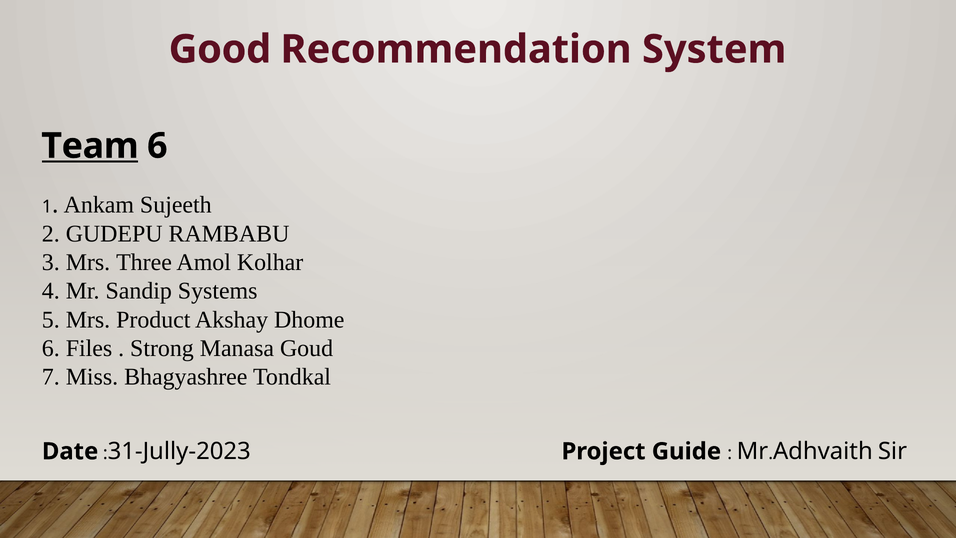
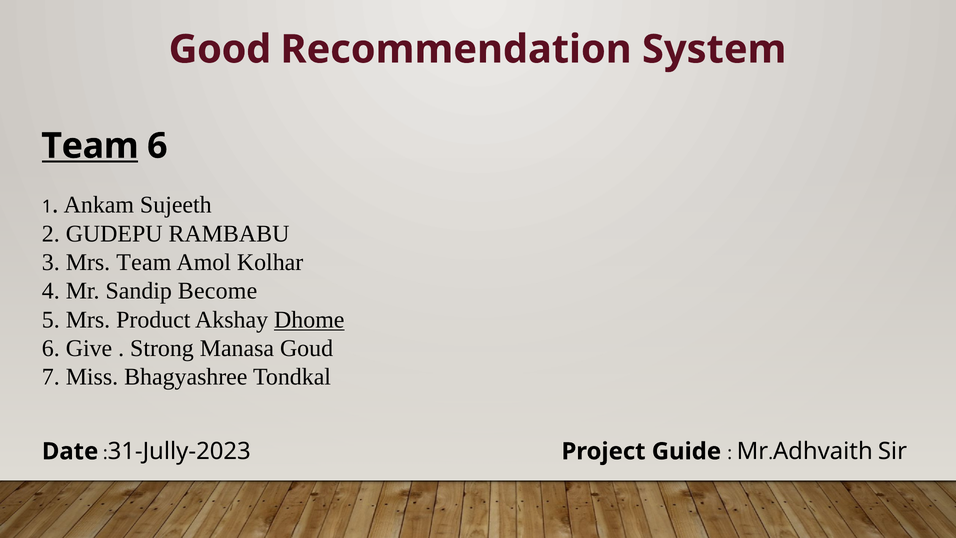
Mrs Three: Three -> Team
Systems: Systems -> Become
Dhome underline: none -> present
Files: Files -> Give
